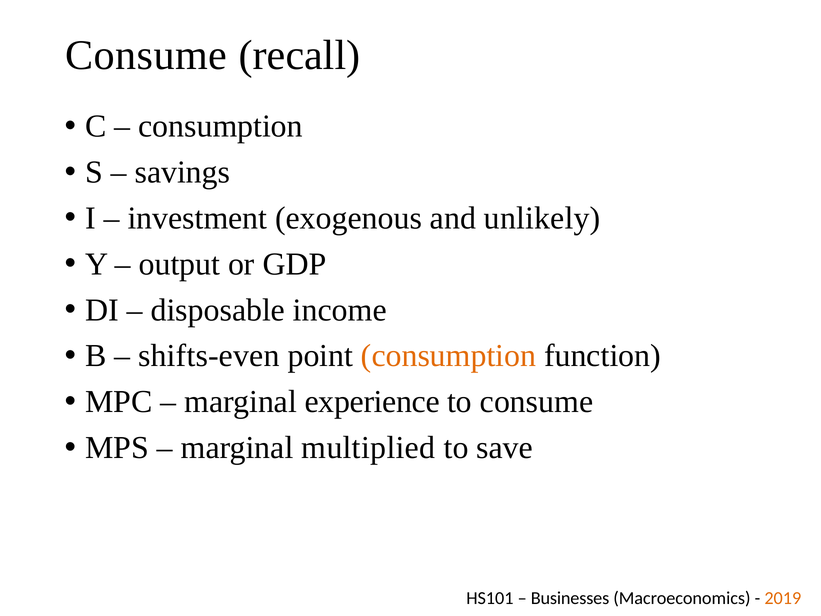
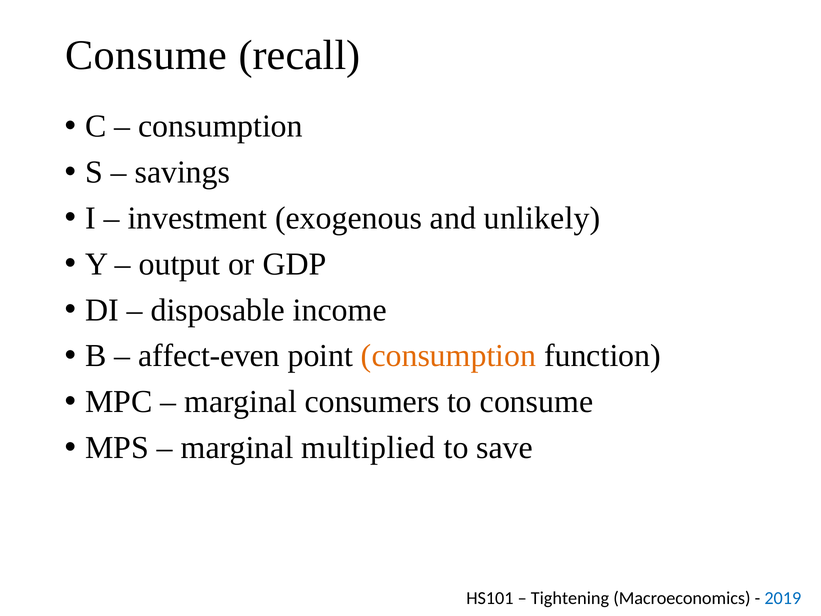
shifts-even: shifts-even -> affect-even
experience: experience -> consumers
Businesses: Businesses -> Tightening
2019 colour: orange -> blue
